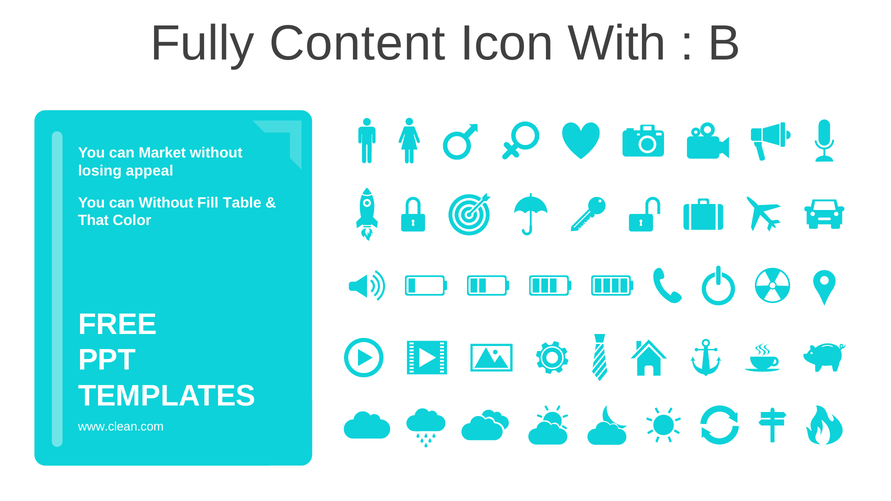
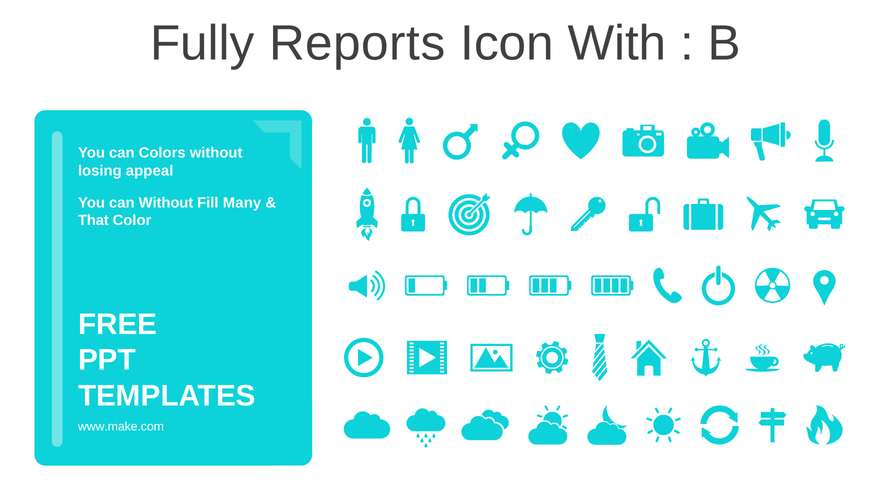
Content: Content -> Reports
Market: Market -> Colors
Table: Table -> Many
www.clean.com: www.clean.com -> www.make.com
